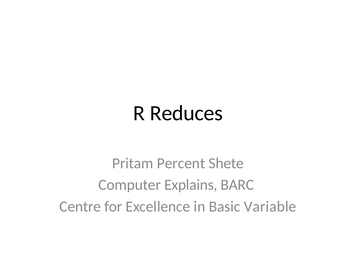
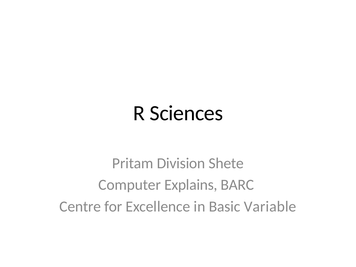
Reduces: Reduces -> Sciences
Percent: Percent -> Division
